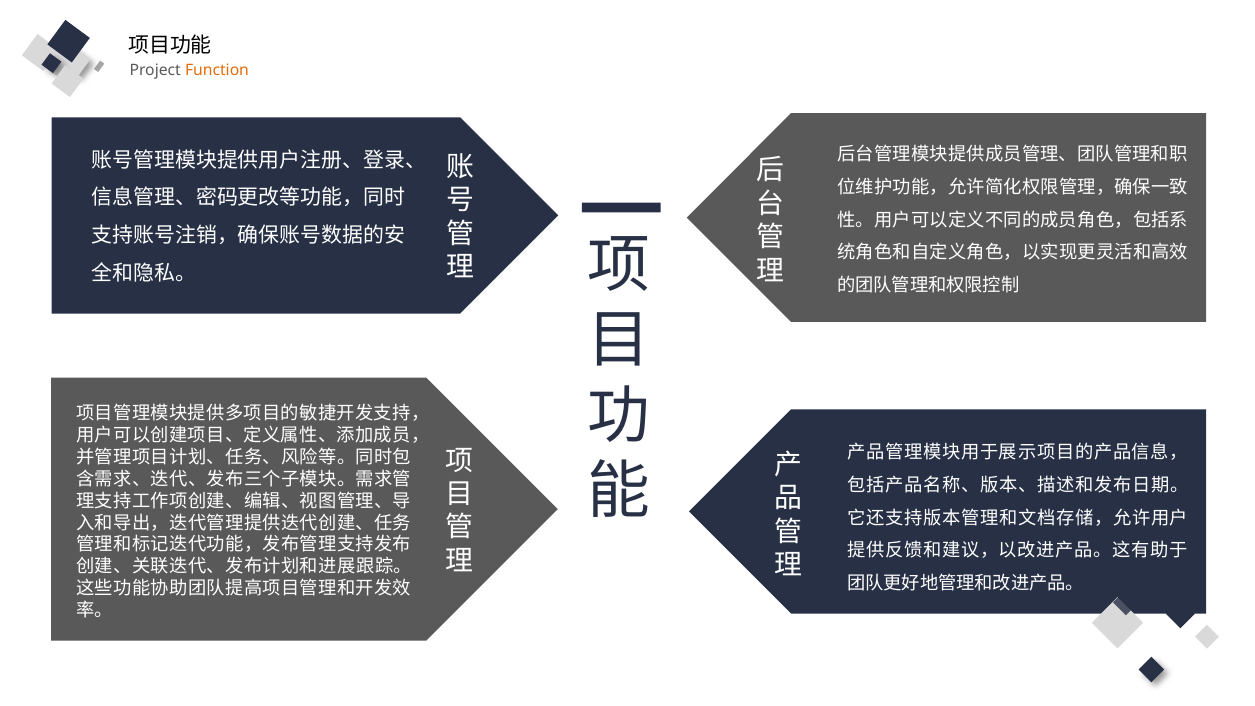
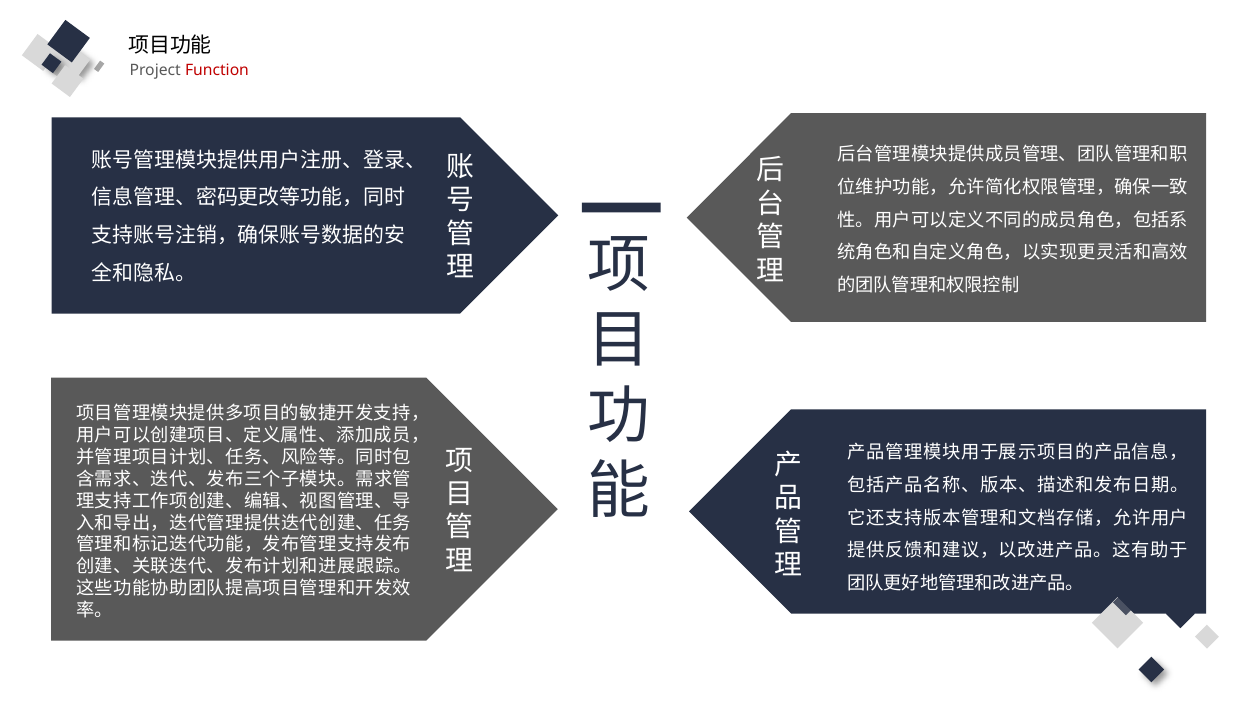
Function colour: orange -> red
